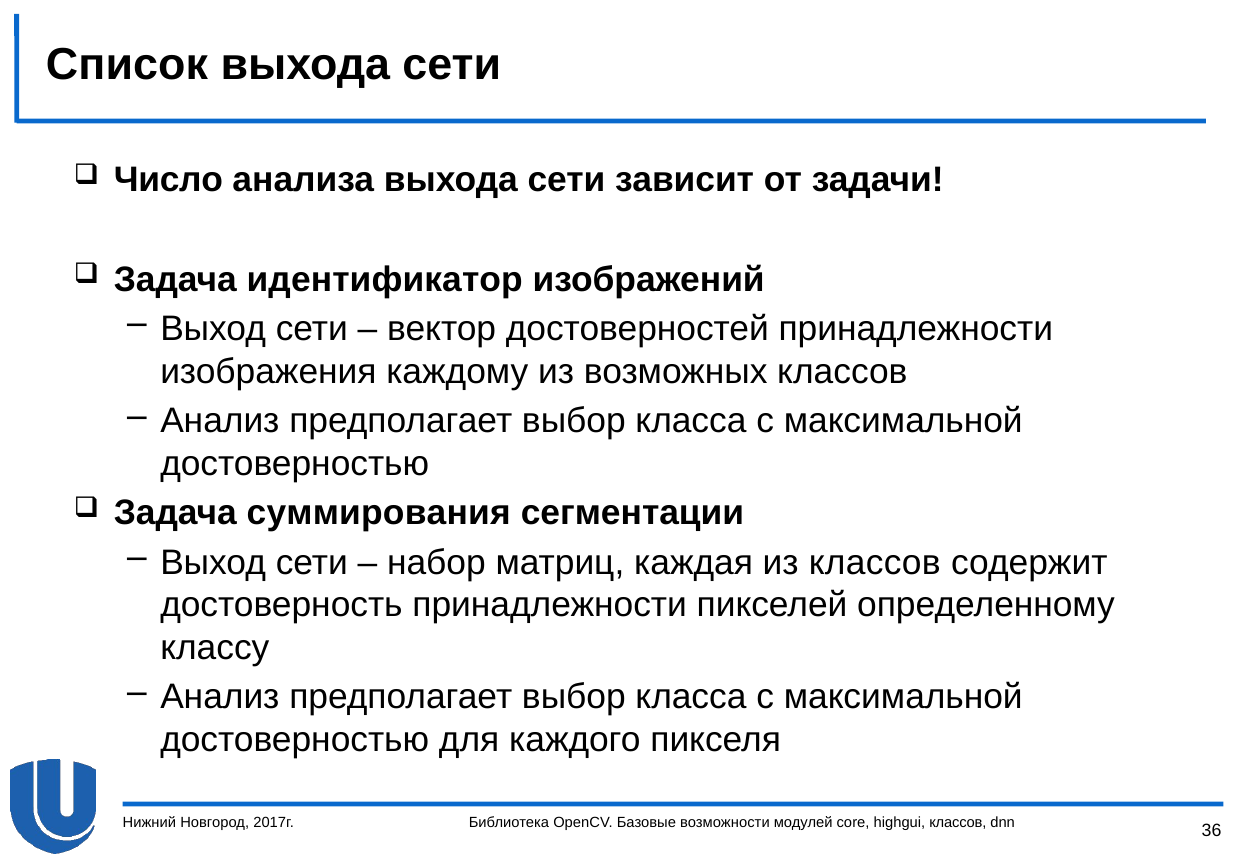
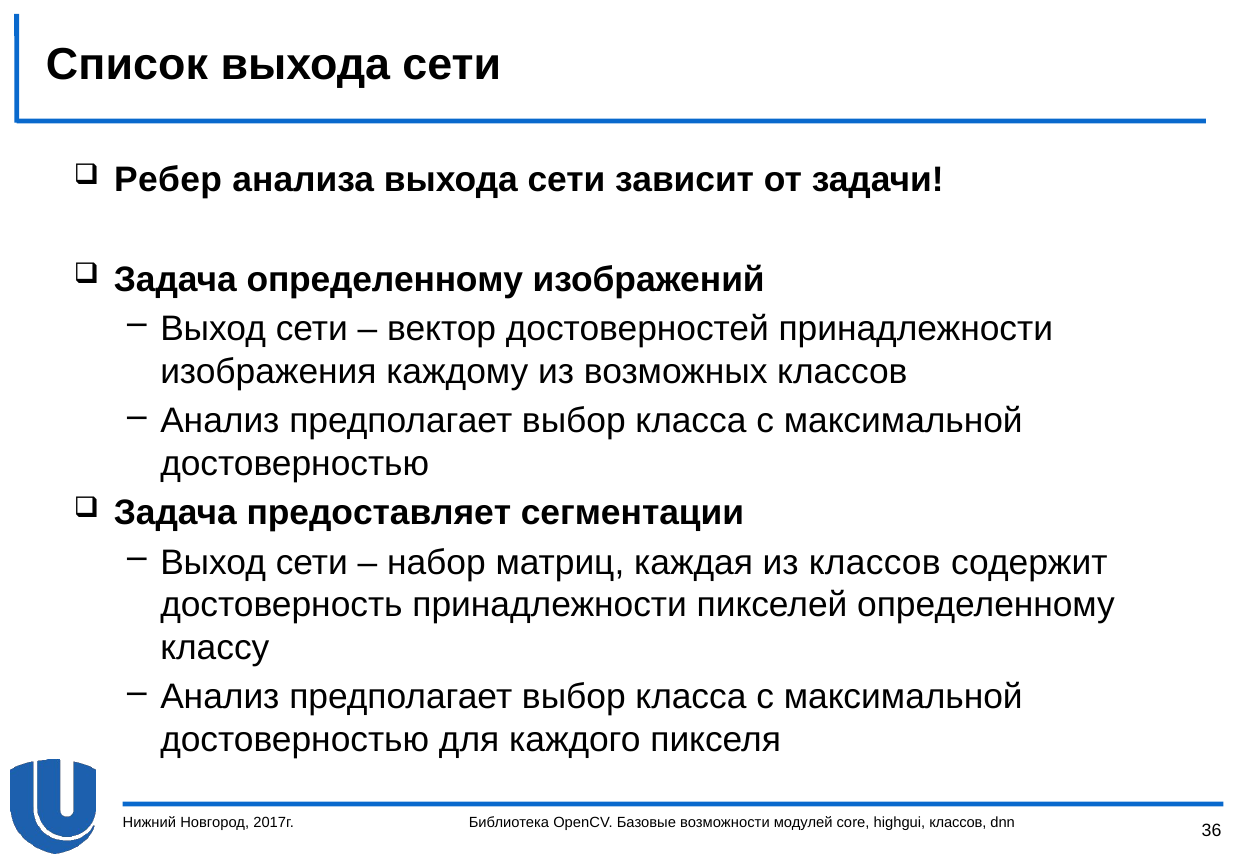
Число: Число -> Ребер
Задача идентификатор: идентификатор -> определенному
суммирования: суммирования -> предоставляет
